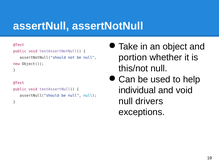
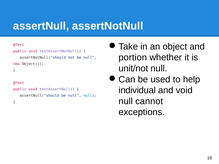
this/not: this/not -> unit/not
drivers: drivers -> cannot
